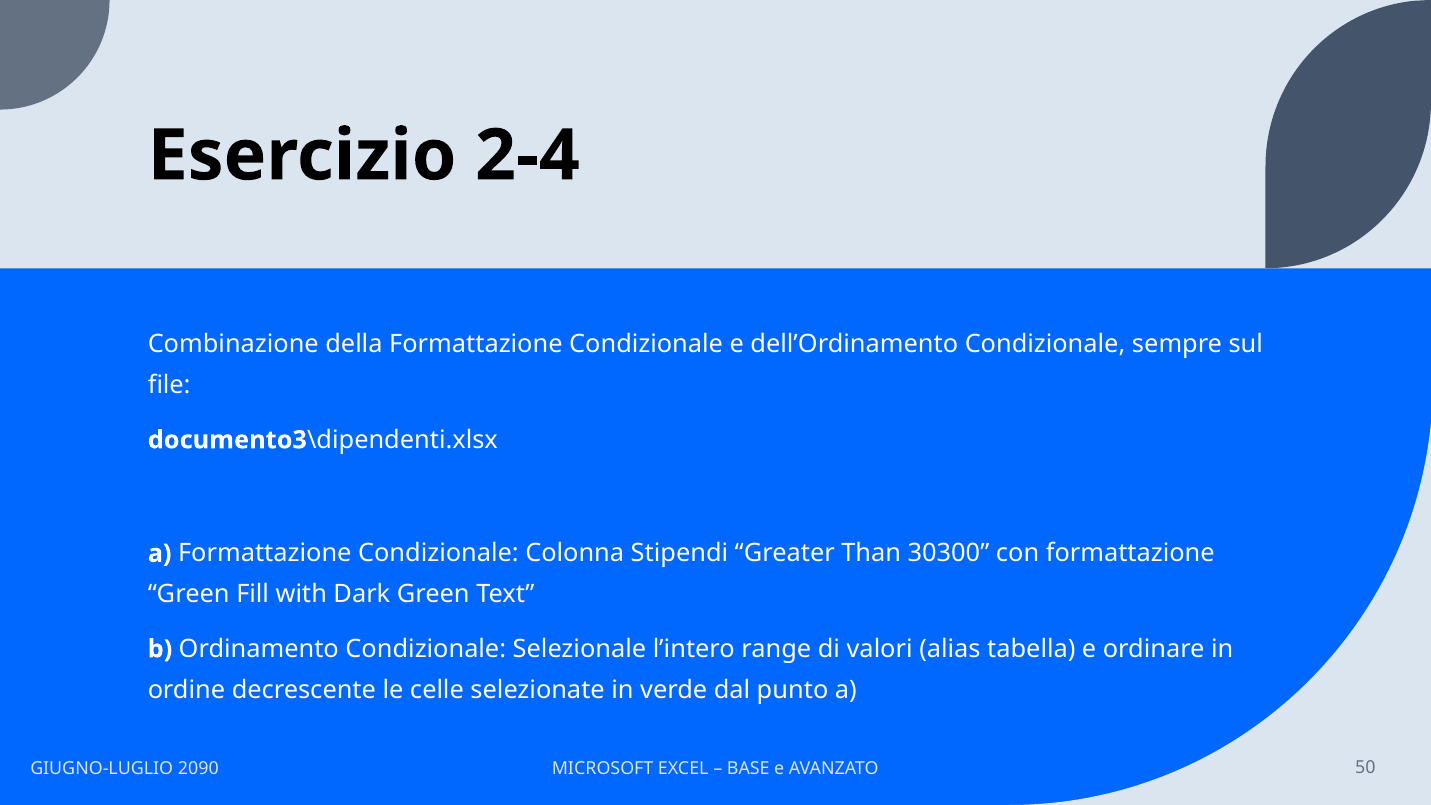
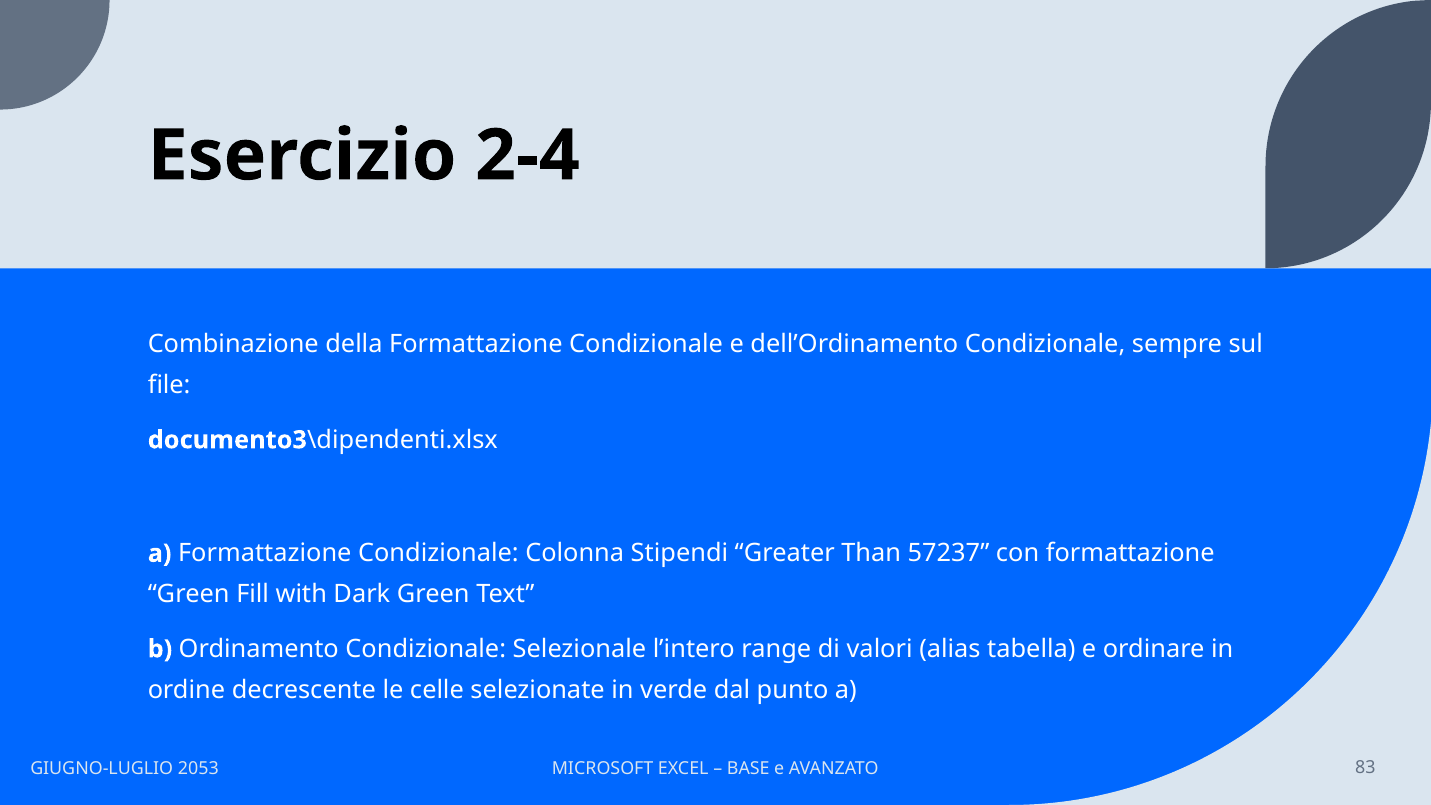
30300: 30300 -> 57237
2090: 2090 -> 2053
50: 50 -> 83
